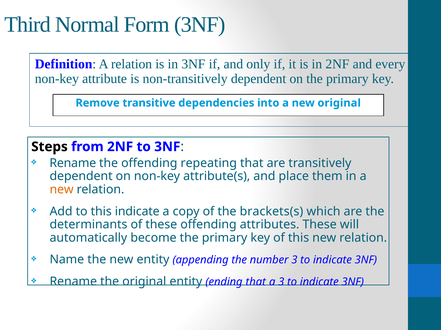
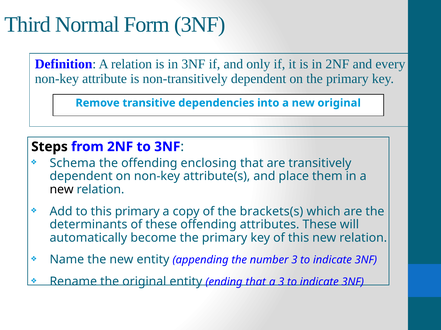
Rename at (73, 163): Rename -> Schema
repeating: repeating -> enclosing
new at (62, 190) colour: orange -> black
this indicate: indicate -> primary
